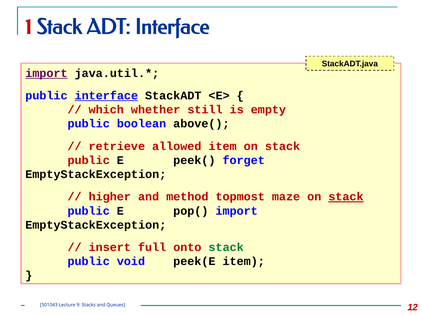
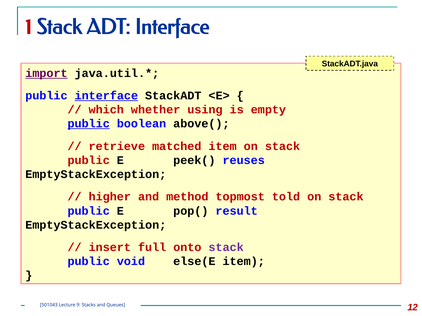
still: still -> using
public at (89, 124) underline: none -> present
allowed: allowed -> matched
forget: forget -> reuses
maze: maze -> told
stack at (346, 197) underline: present -> none
pop( import: import -> result
stack at (226, 248) colour: green -> purple
peek(E: peek(E -> else(E
